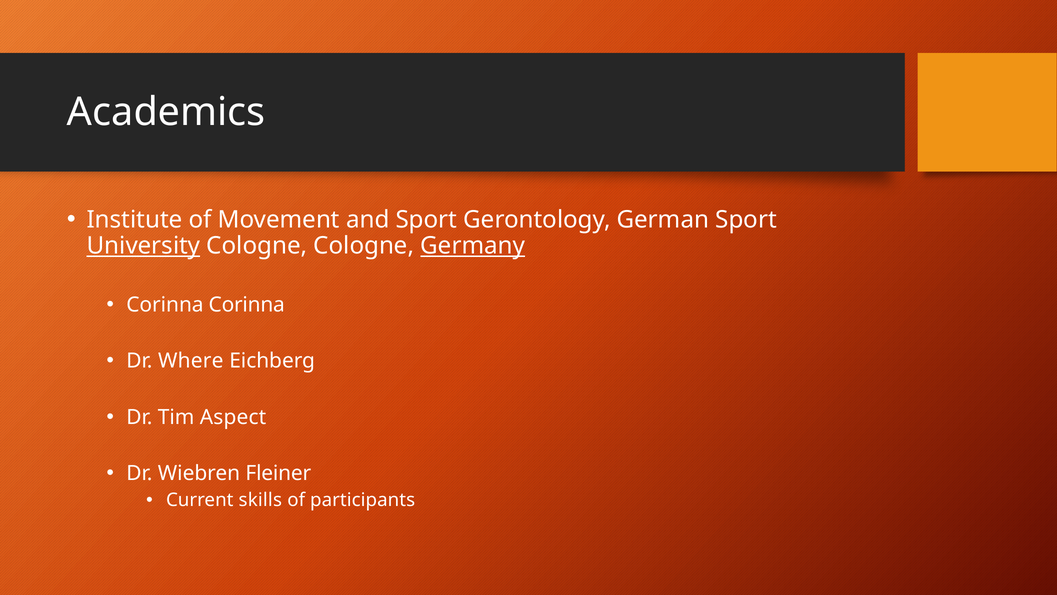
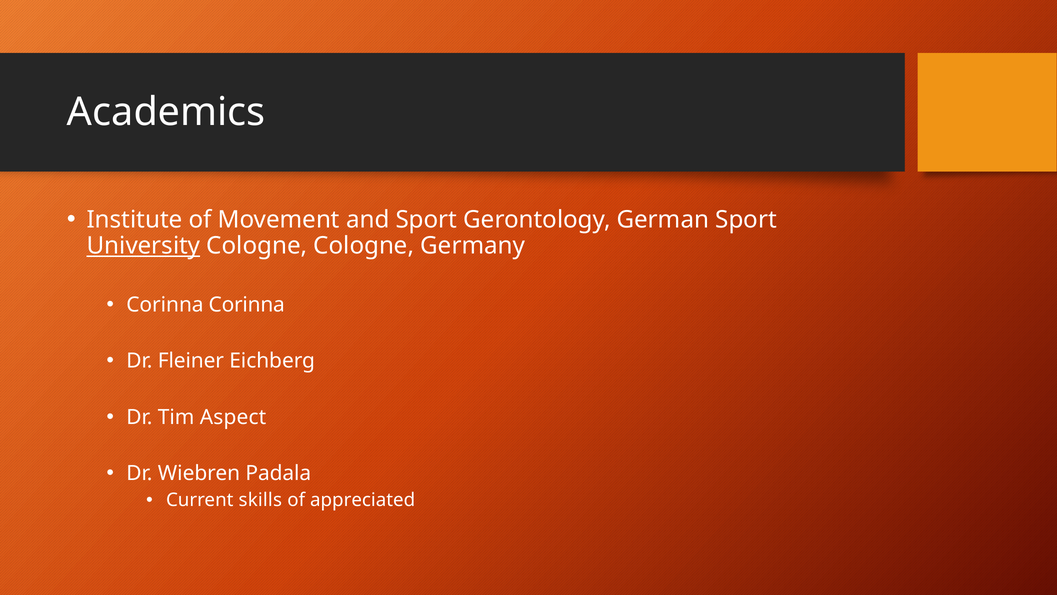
Germany underline: present -> none
Where: Where -> Fleiner
Fleiner: Fleiner -> Padala
participants: participants -> appreciated
